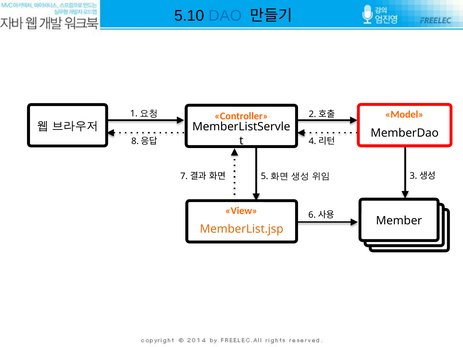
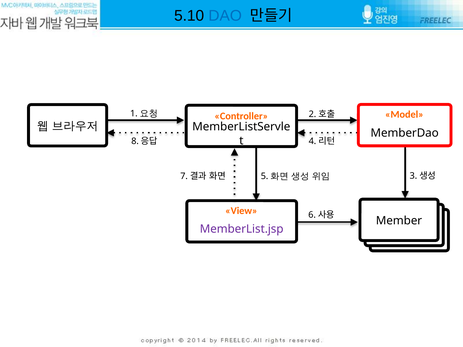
MemberList.jsp colour: orange -> purple
